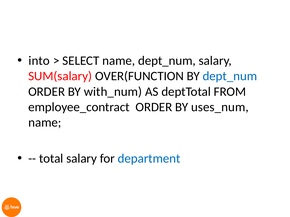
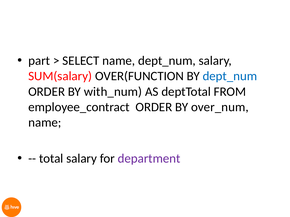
into: into -> part
uses_num: uses_num -> over_num
department colour: blue -> purple
